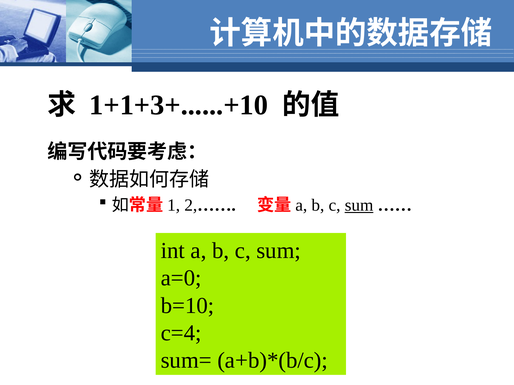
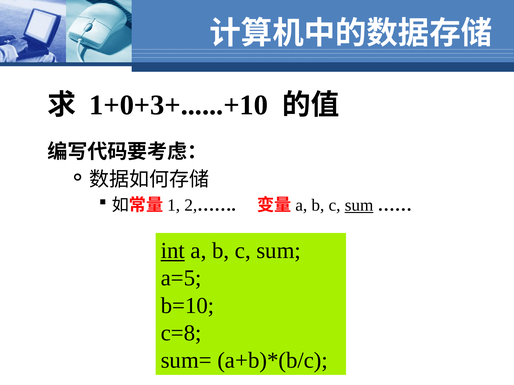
1+1+3+......+10: 1+1+3+......+10 -> 1+0+3+......+10
int underline: none -> present
a=0: a=0 -> a=5
c=4: c=4 -> c=8
